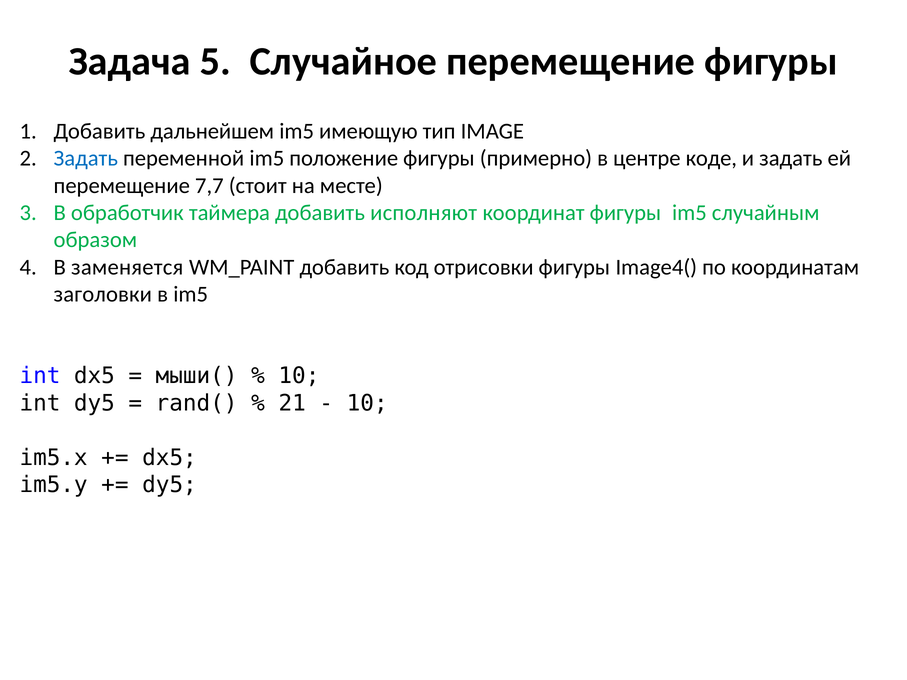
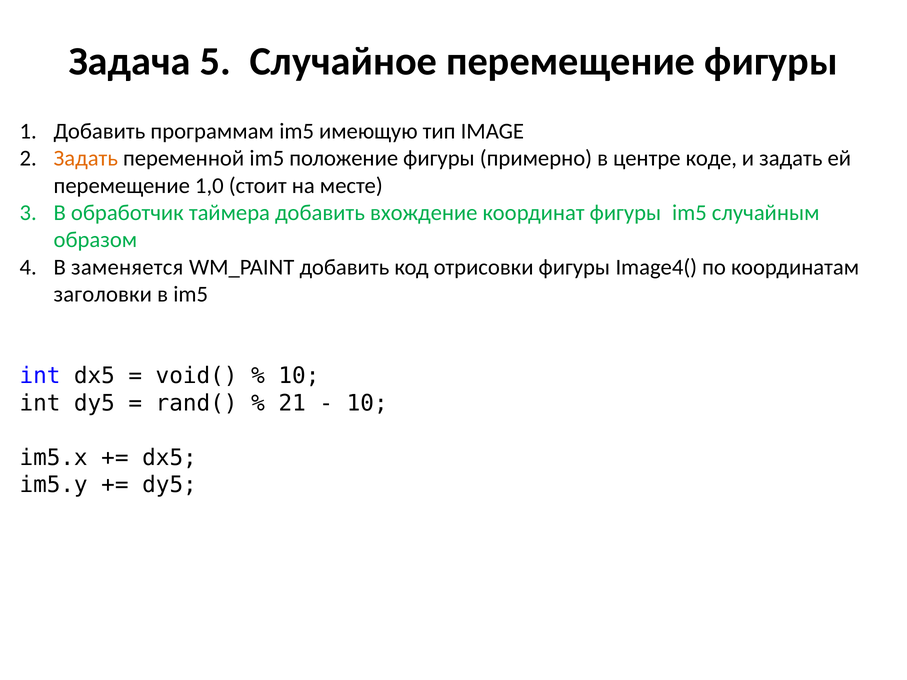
дальнейшем: дальнейшем -> программам
Задать at (86, 158) colour: blue -> orange
7,7: 7,7 -> 1,0
исполняют: исполняют -> вхождение
мыши(: мыши( -> void(
